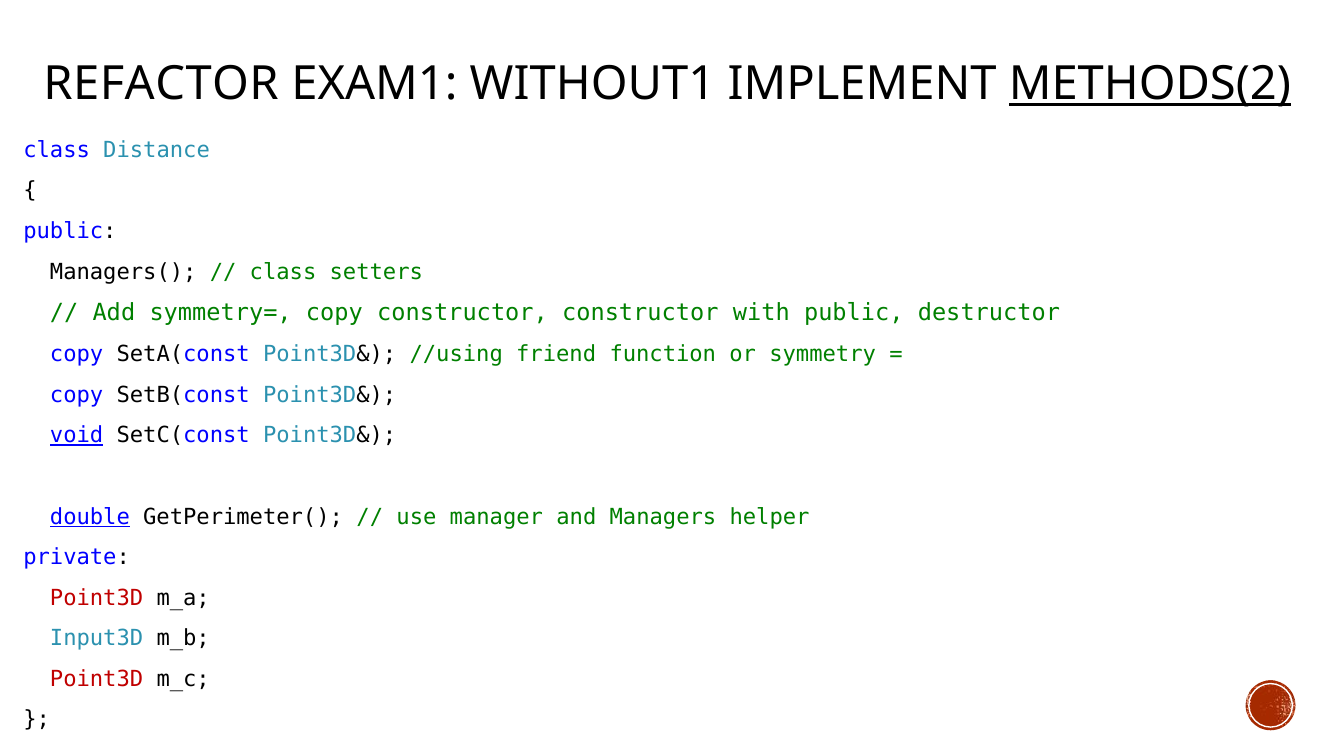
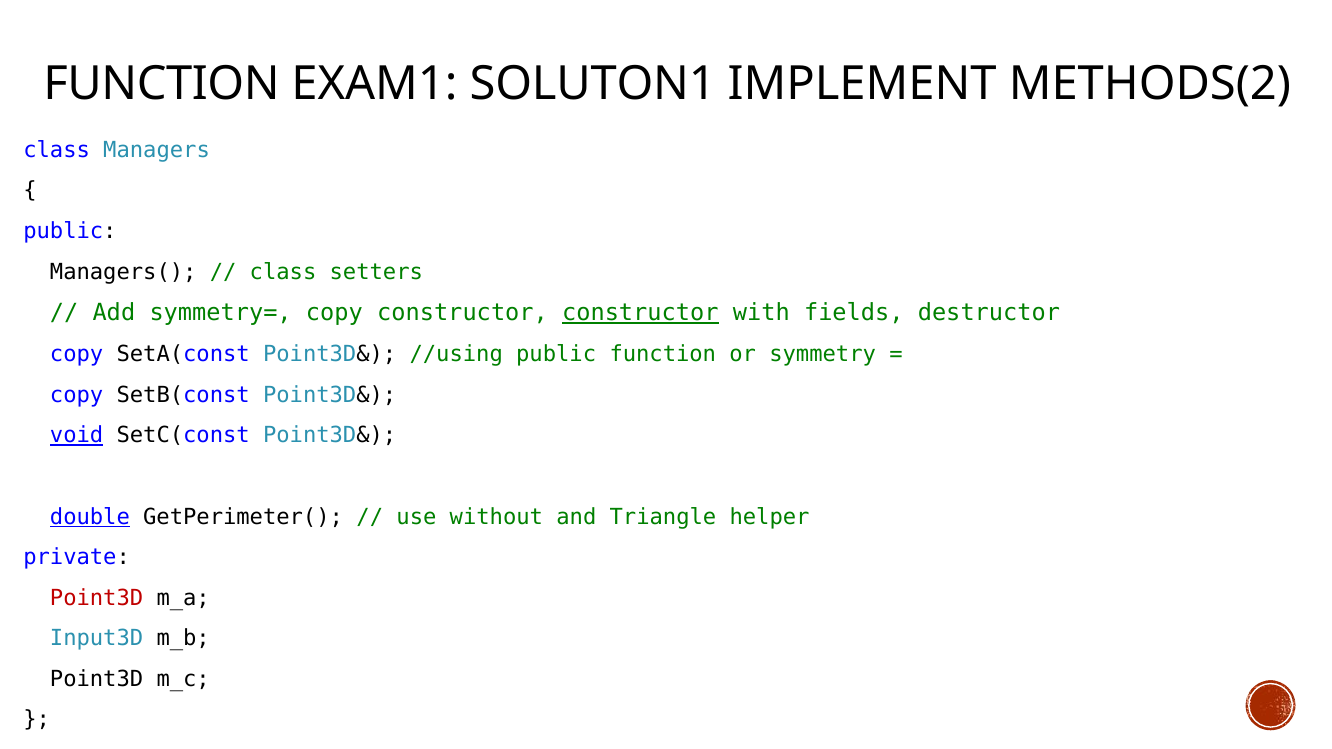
REFACTOR at (161, 84): REFACTOR -> FUNCTION
WITHOUT1: WITHOUT1 -> SOLUTON1
METHODS(2 underline: present -> none
Distance: Distance -> Managers
constructor at (640, 313) underline: none -> present
with public: public -> fields
//using friend: friend -> public
manager: manager -> without
Managers: Managers -> Triangle
Point3D at (97, 679) colour: red -> black
